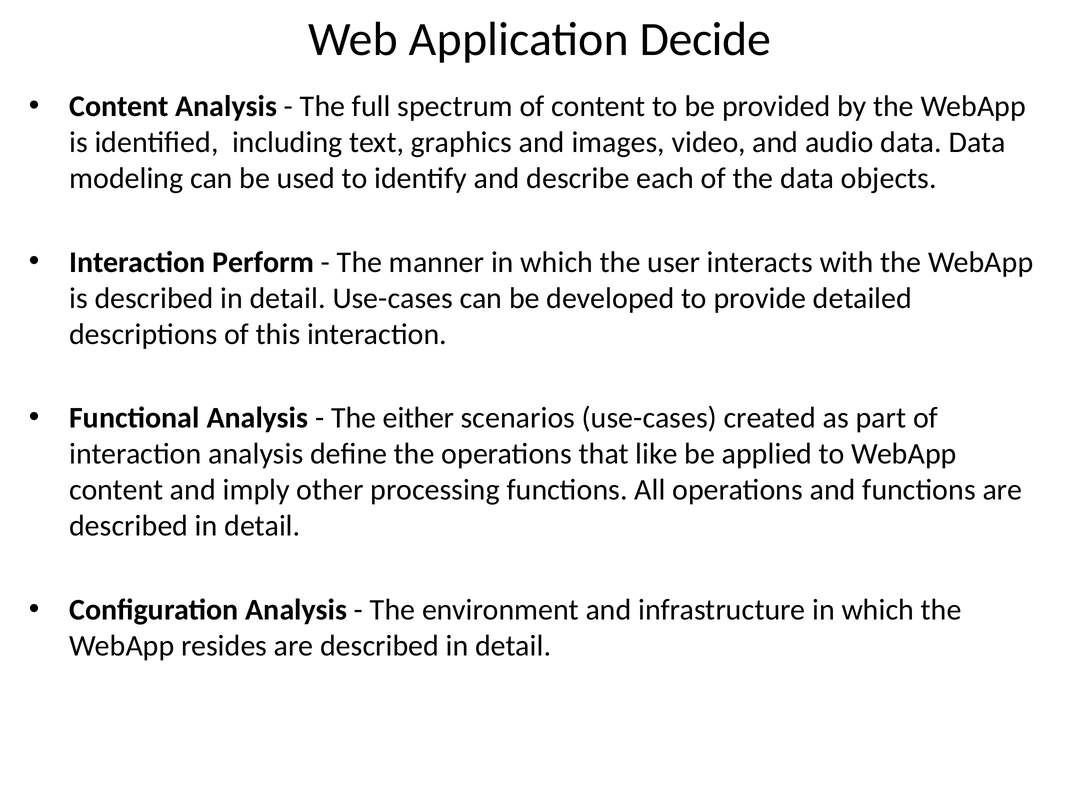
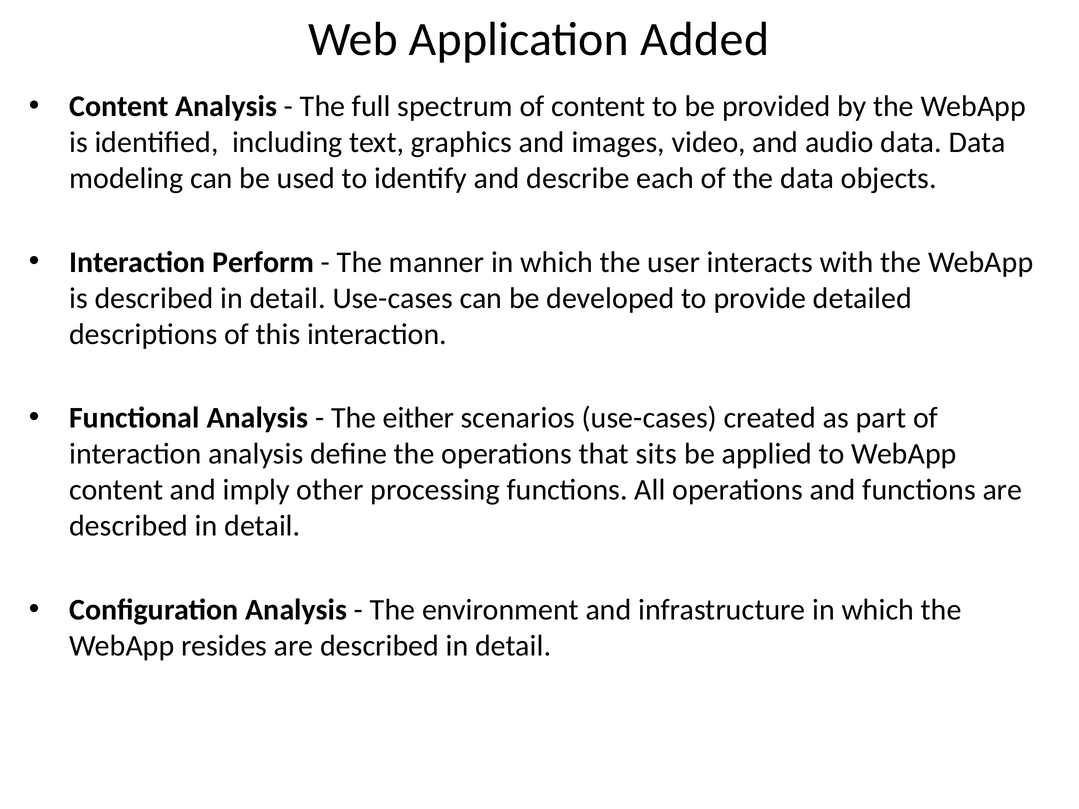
Decide: Decide -> Added
like: like -> sits
